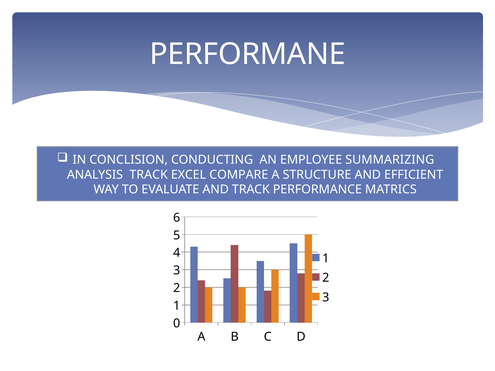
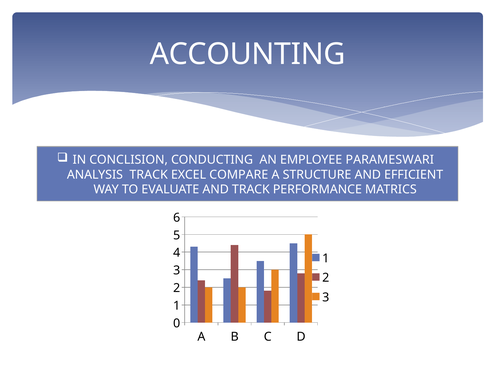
PERFORMANE: PERFORMANE -> ACCOUNTING
SUMMARIZING: SUMMARIZING -> PARAMESWARI
